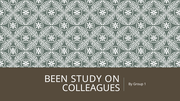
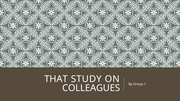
BEEN: BEEN -> THAT
